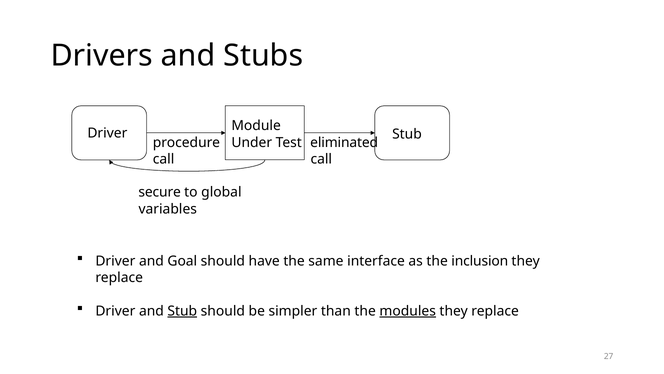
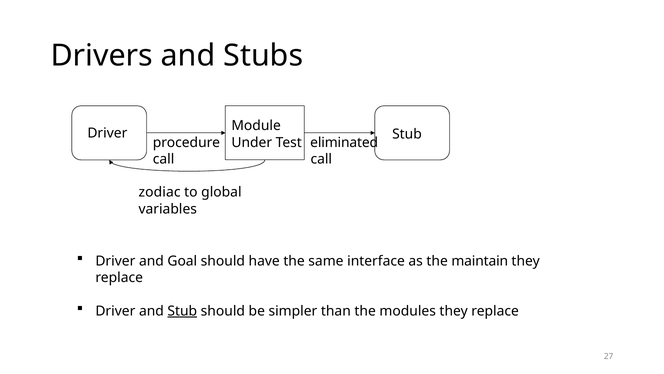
secure: secure -> zodiac
inclusion: inclusion -> maintain
modules underline: present -> none
